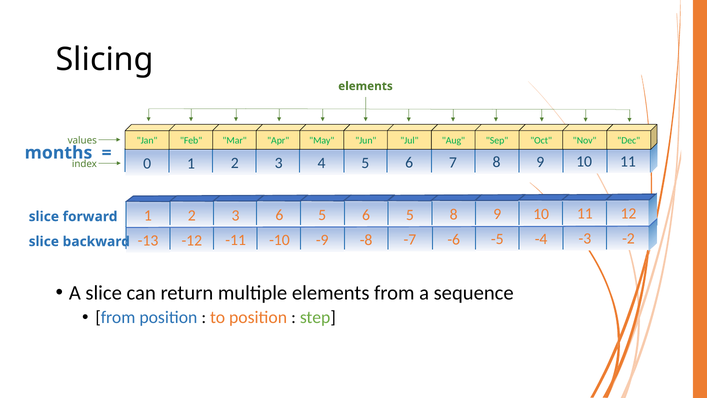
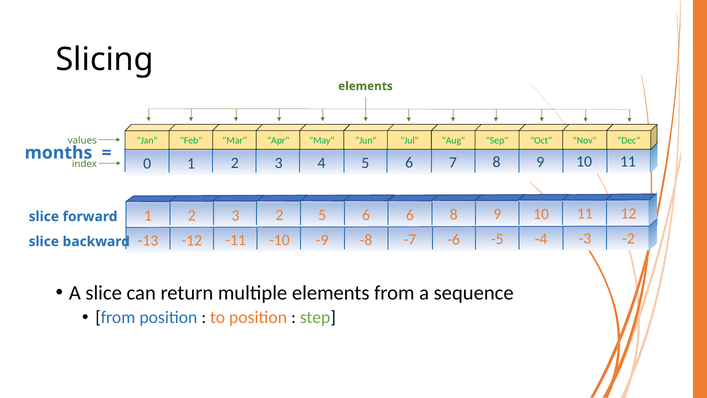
3 6: 6 -> 2
5 6 5: 5 -> 6
